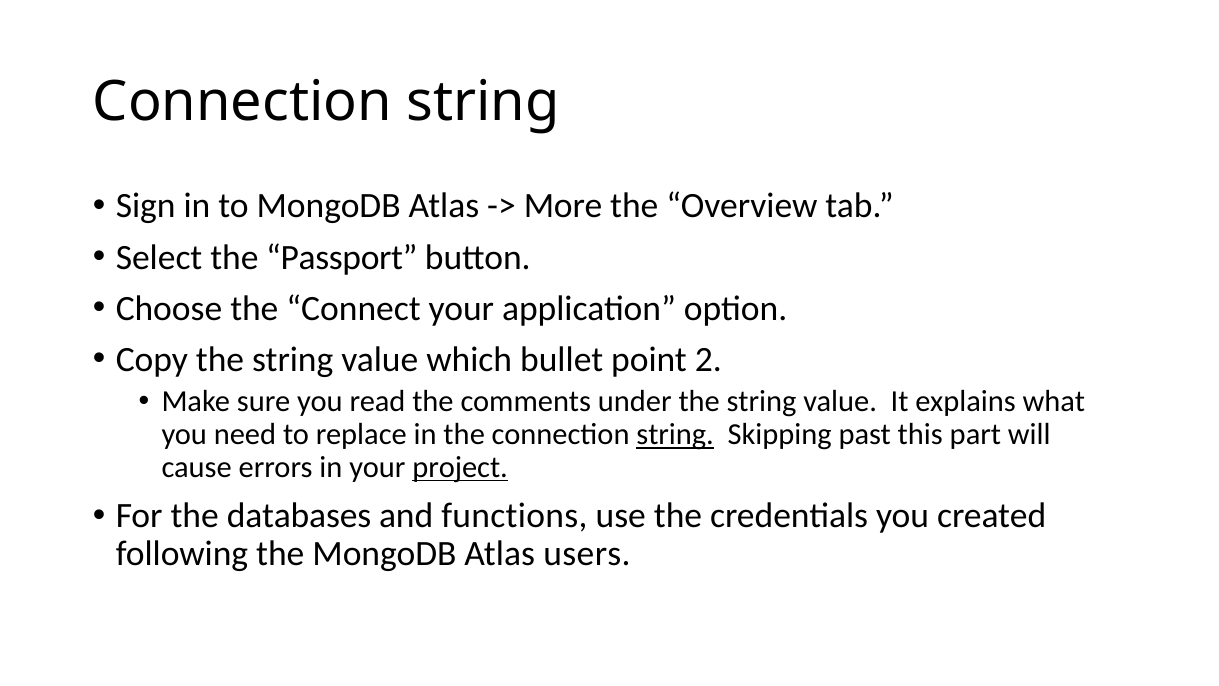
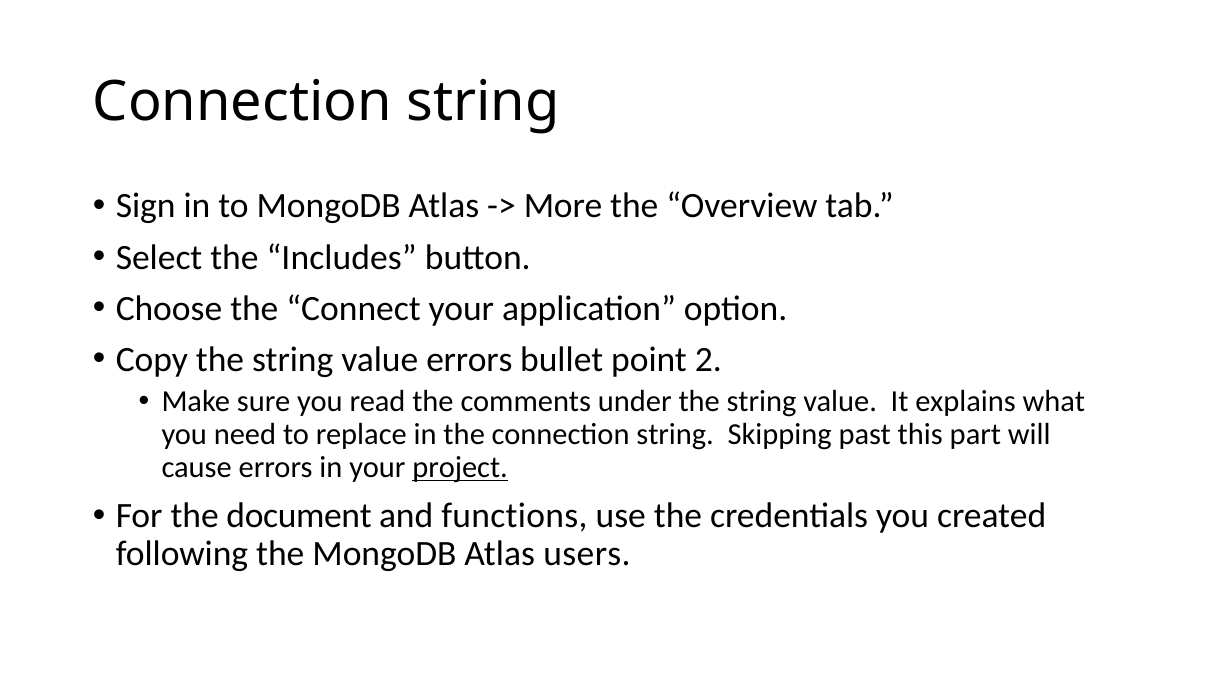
Passport: Passport -> Includes
value which: which -> errors
string at (675, 434) underline: present -> none
databases: databases -> document
